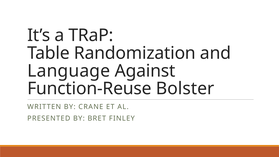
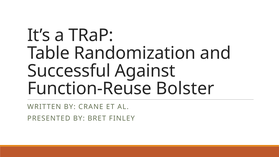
Language: Language -> Successful
